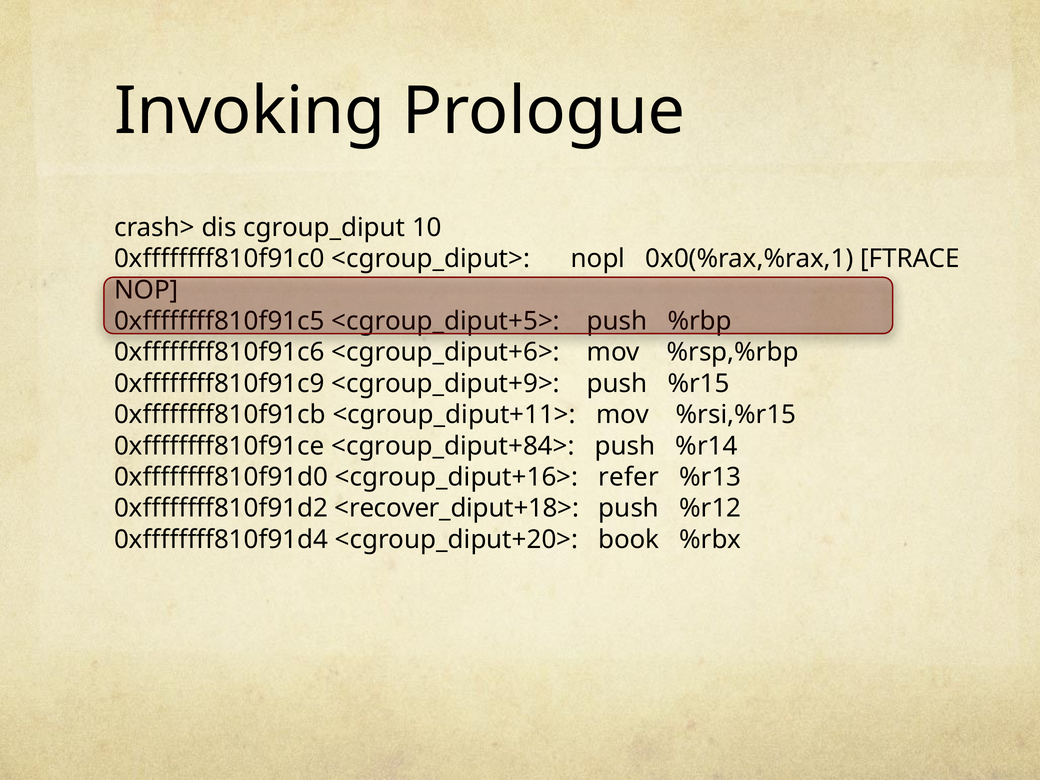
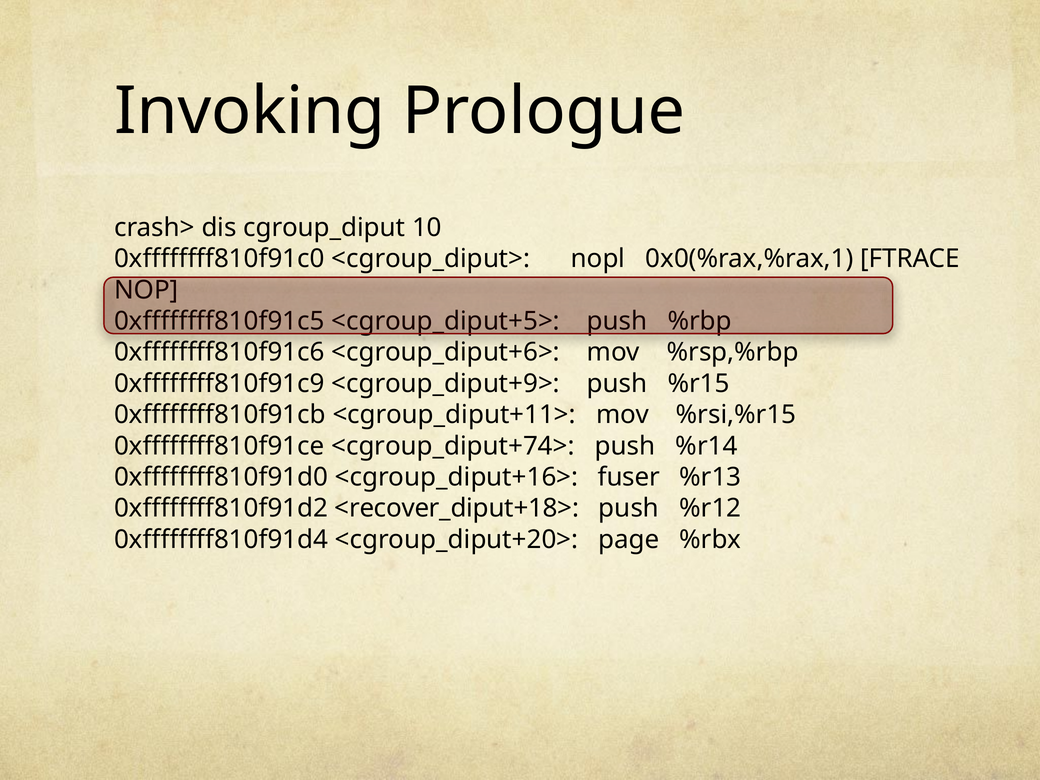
<cgroup_diput+84>: <cgroup_diput+84> -> <cgroup_diput+74>
refer: refer -> fuser
book: book -> page
